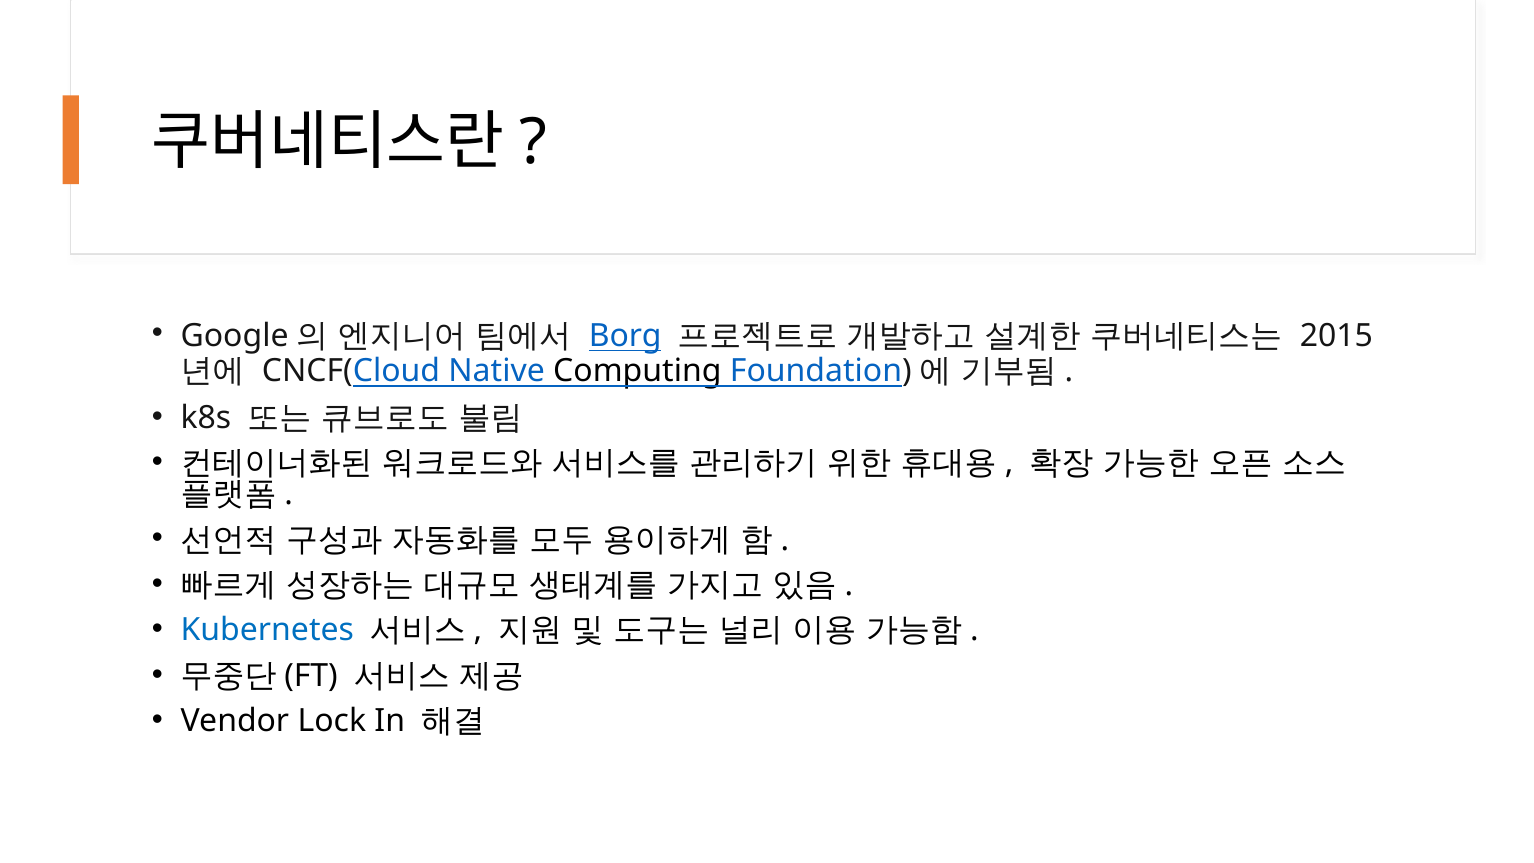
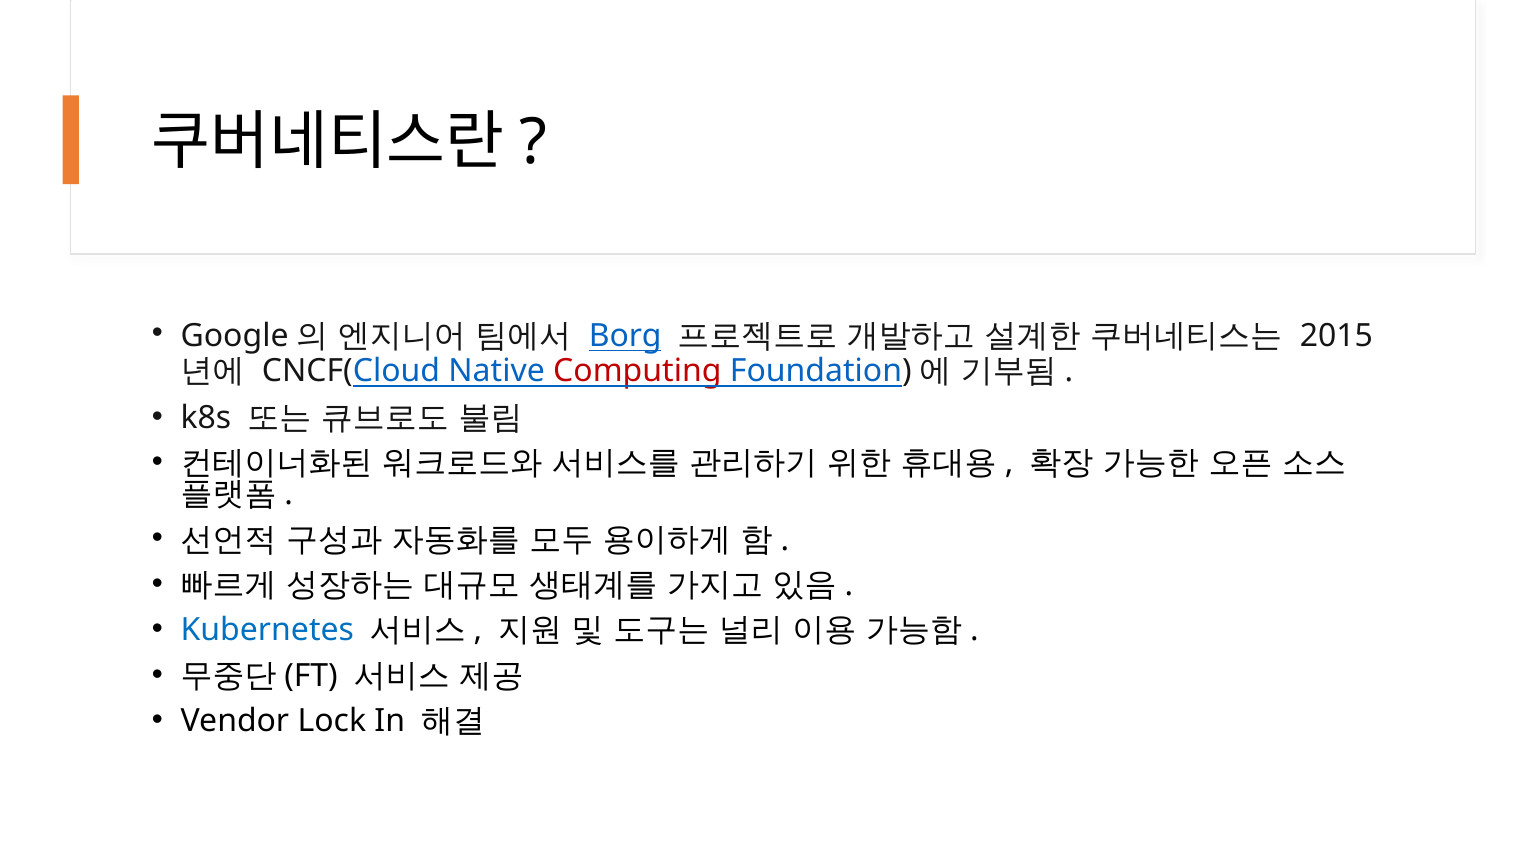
Computing colour: black -> red
